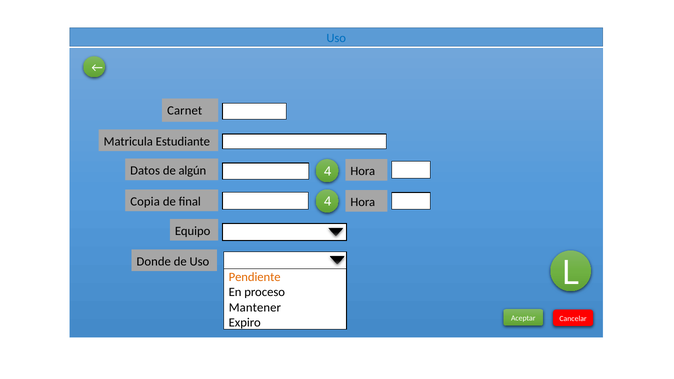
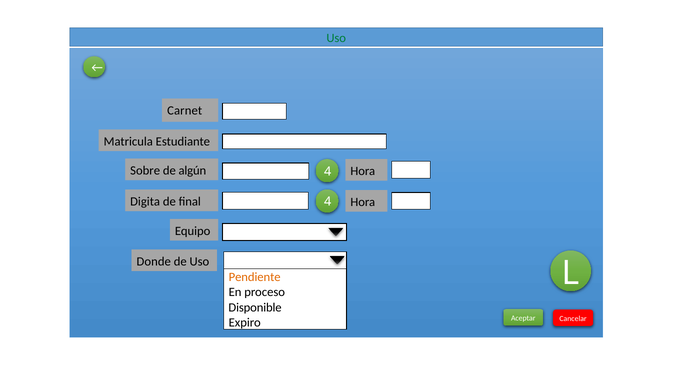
Uso at (336, 38) colour: blue -> green
Datos: Datos -> Sobre
Copia: Copia -> Digita
Mantener: Mantener -> Disponible
